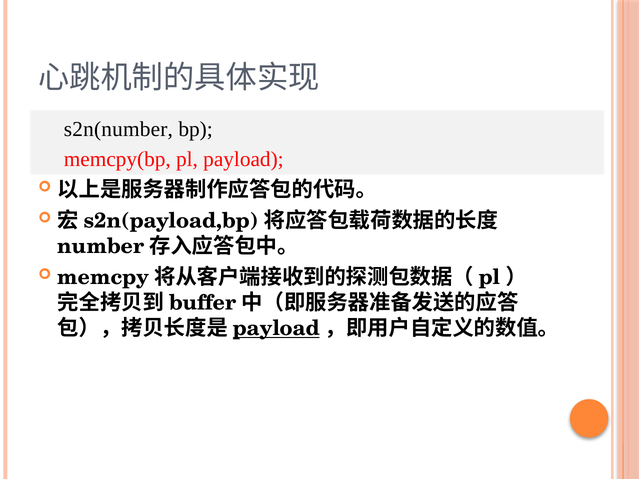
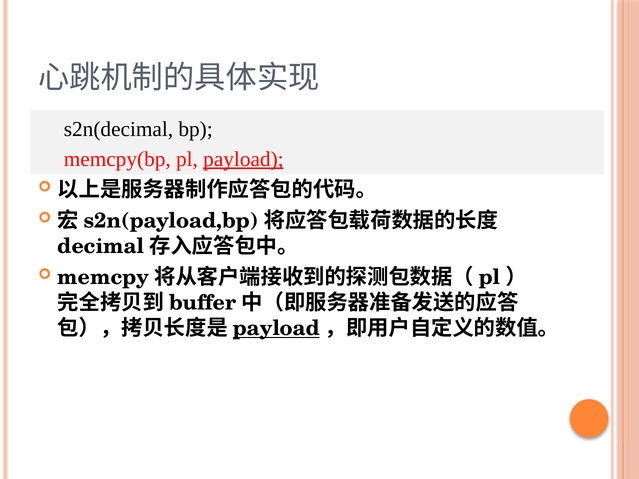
s2n(number: s2n(number -> s2n(decimal
payload at (243, 159) underline: none -> present
number: number -> decimal
